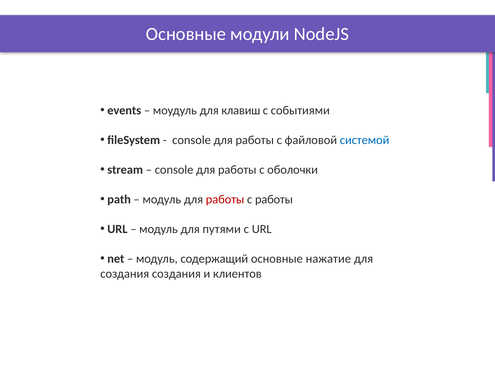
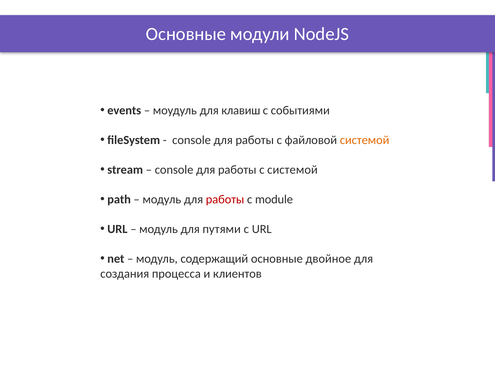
системой at (365, 140) colour: blue -> orange
с оболочки: оболочки -> системой
с работы: работы -> module
нажатие: нажатие -> двойное
создания создания: создания -> процесса
